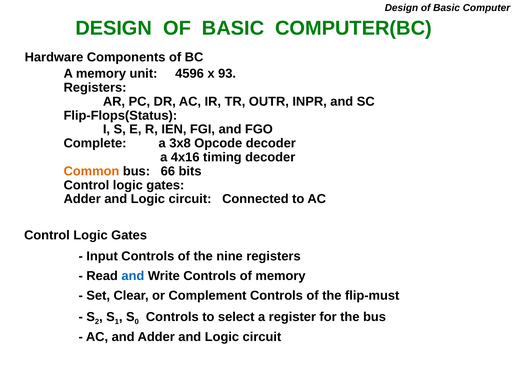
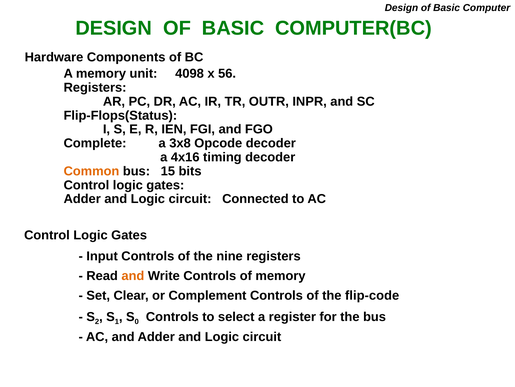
4596: 4596 -> 4098
93: 93 -> 56
66: 66 -> 15
and at (133, 275) colour: blue -> orange
flip-must: flip-must -> flip-code
